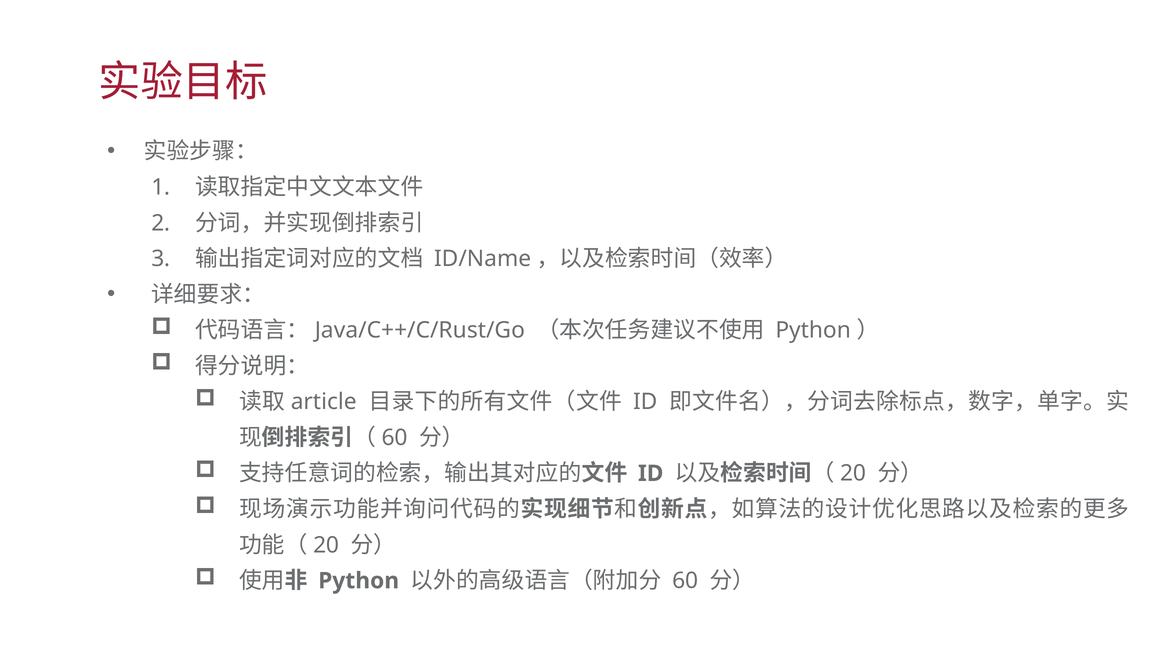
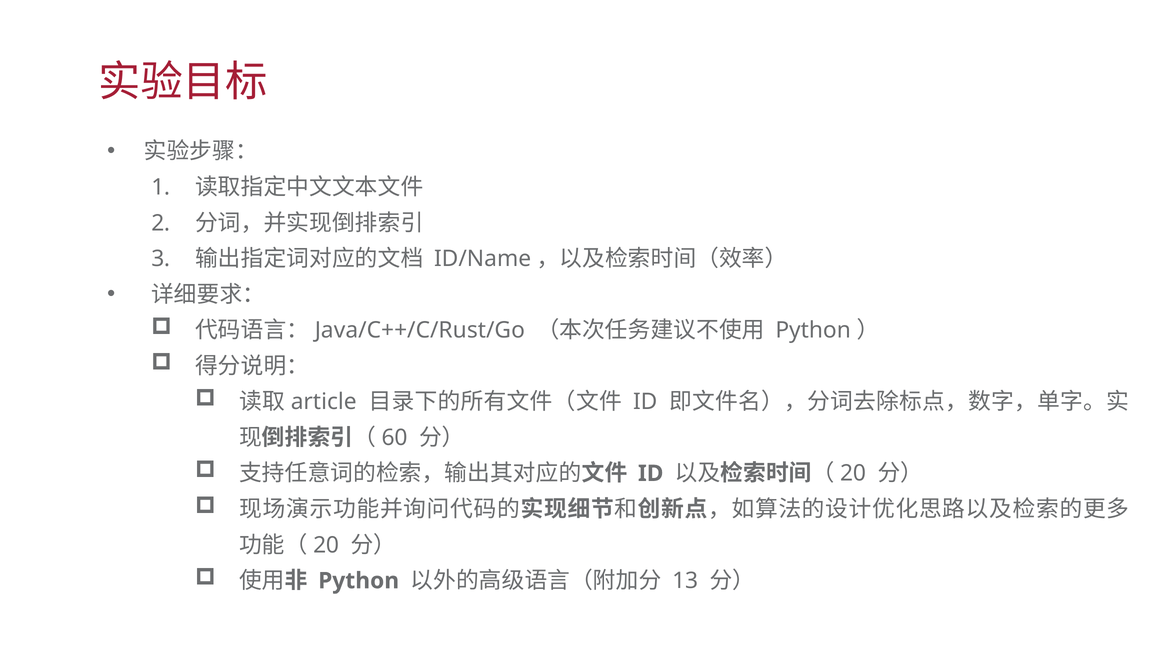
60: 60 -> 13
